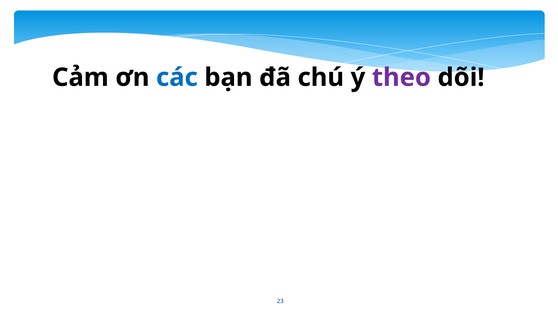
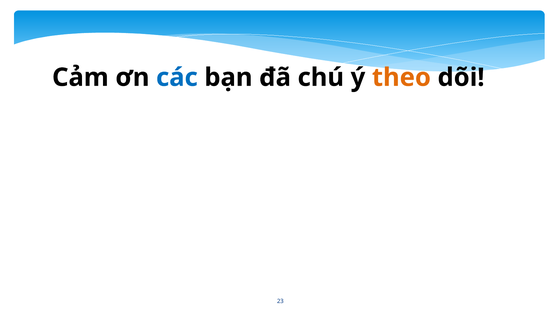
theo colour: purple -> orange
